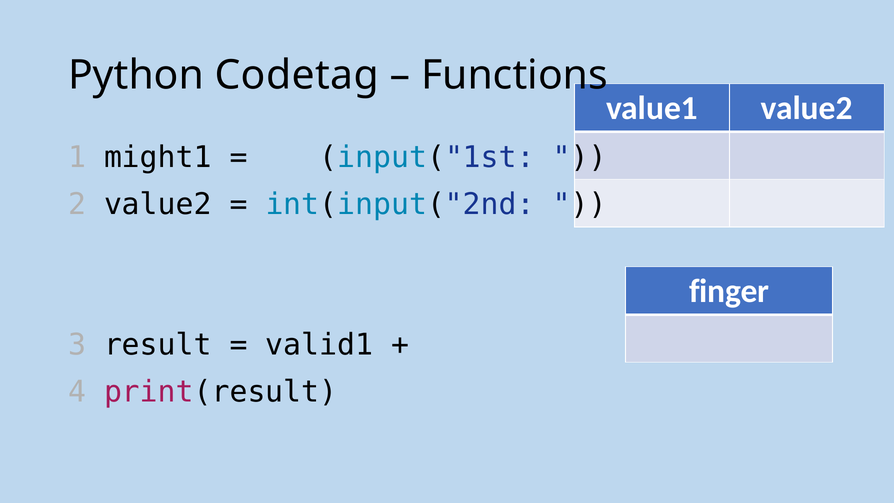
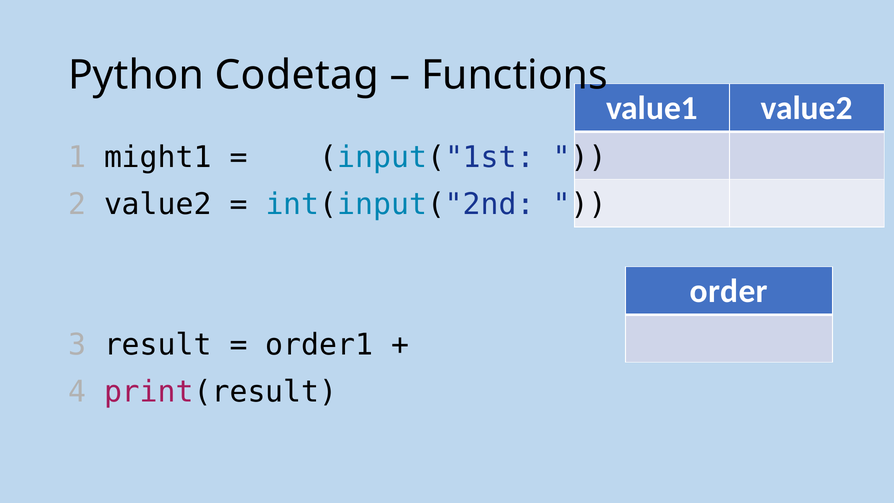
finger: finger -> order
valid1: valid1 -> order1
